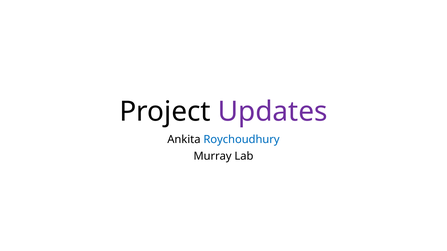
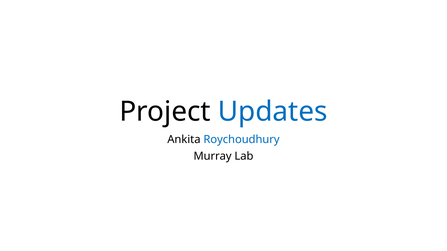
Updates colour: purple -> blue
